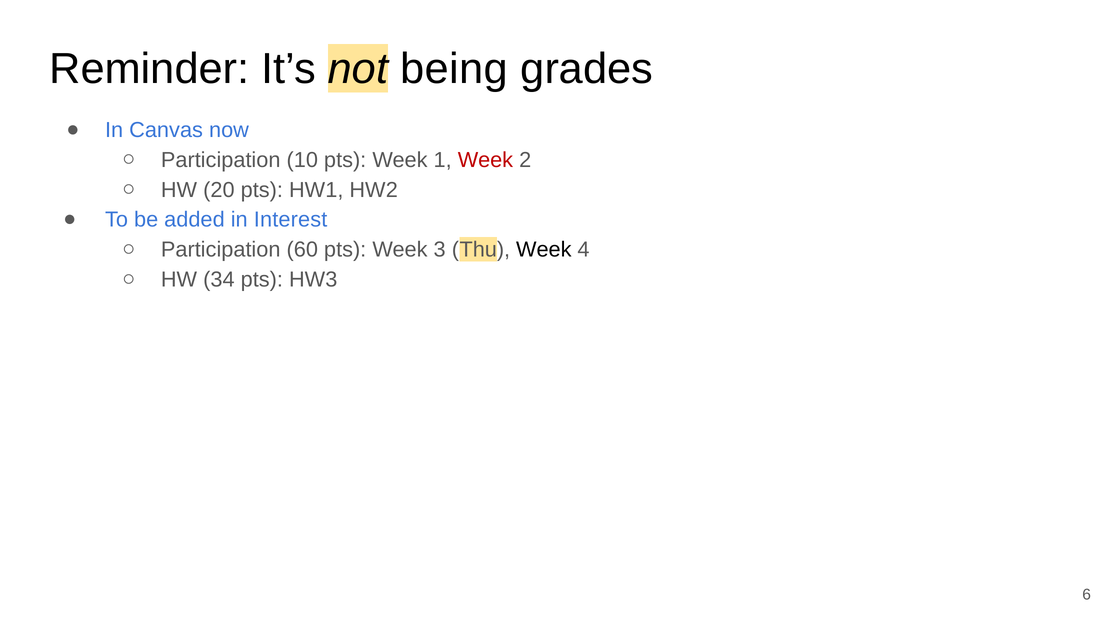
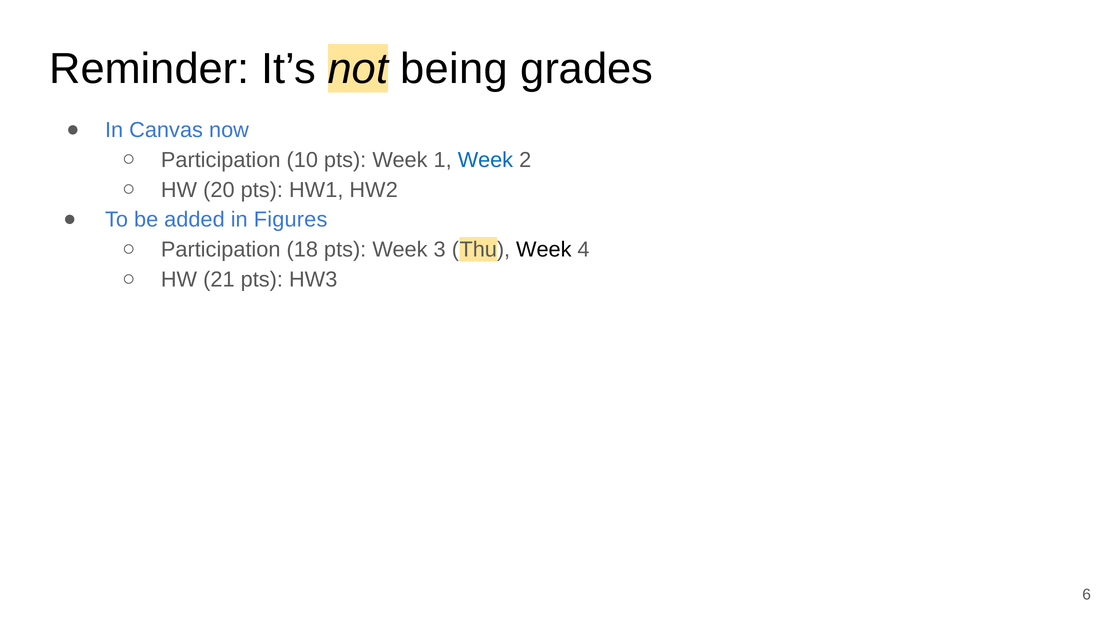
Week at (485, 160) colour: red -> blue
Interest: Interest -> Figures
60: 60 -> 18
34: 34 -> 21
